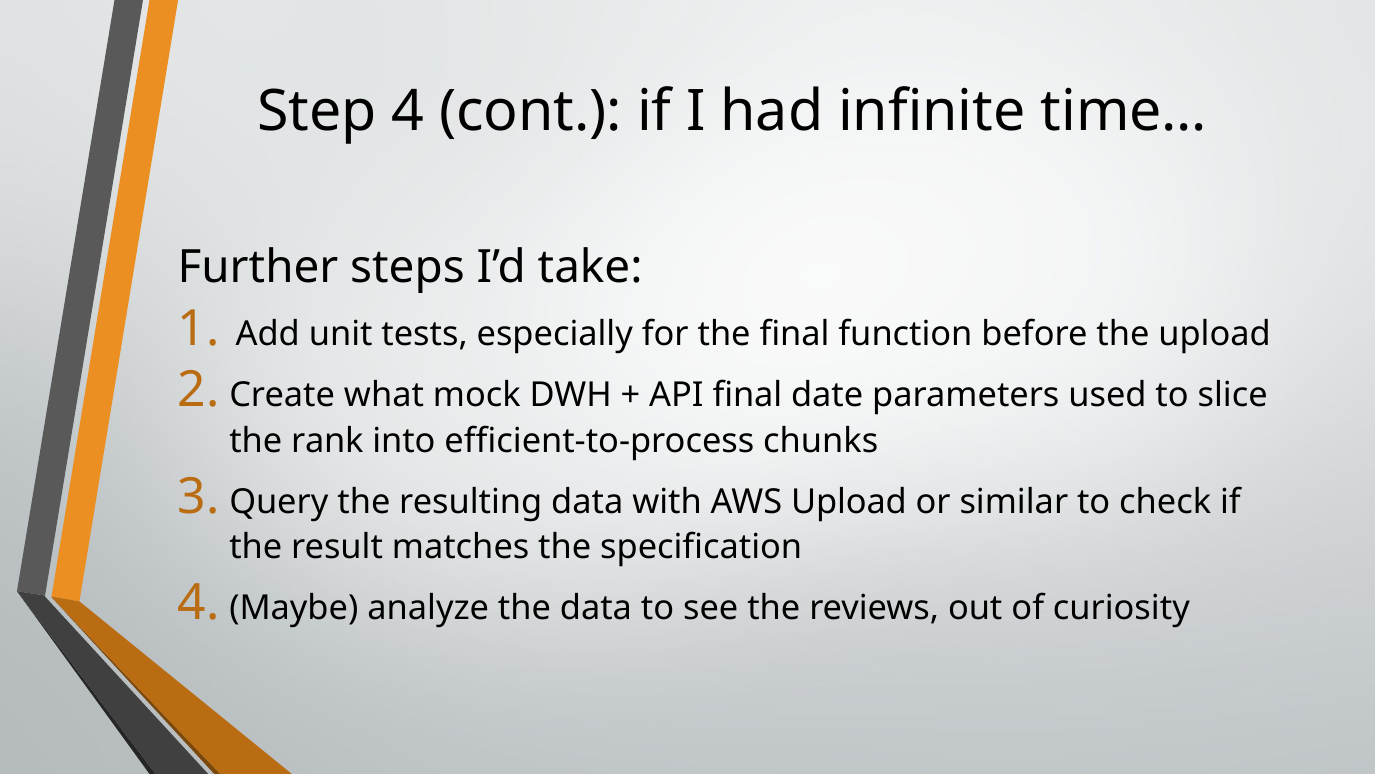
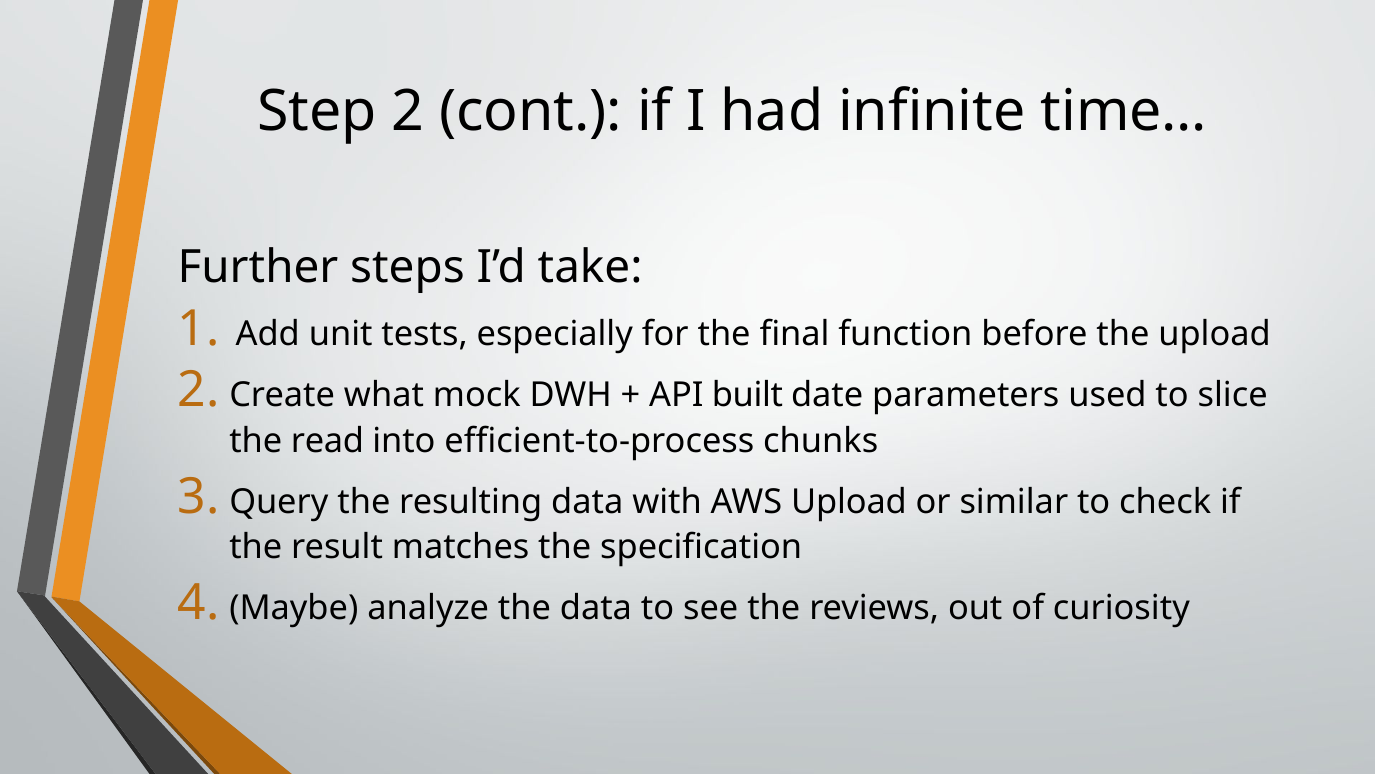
Step 4: 4 -> 2
API final: final -> built
rank: rank -> read
